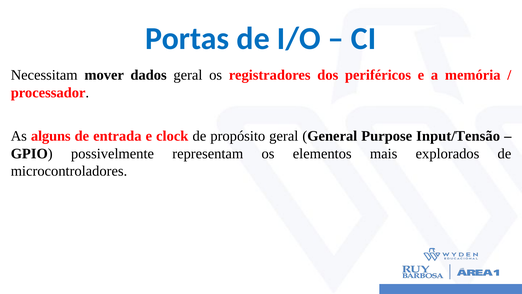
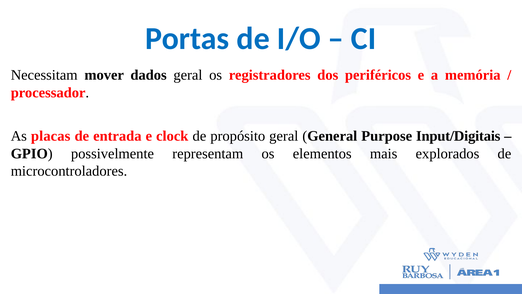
alguns: alguns -> placas
Input/Tensão: Input/Tensão -> Input/Digitais
